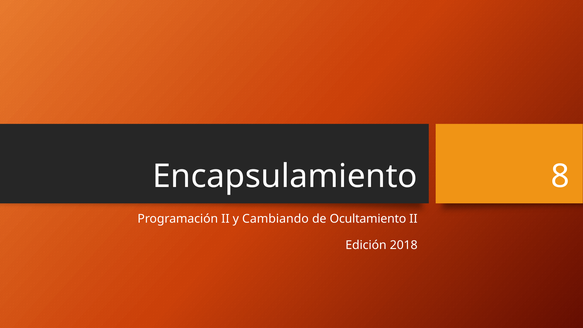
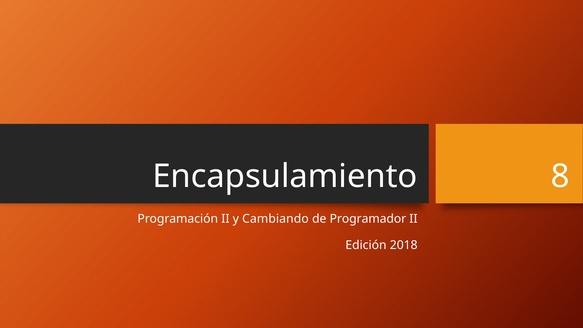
Ocultamiento: Ocultamiento -> Programador
